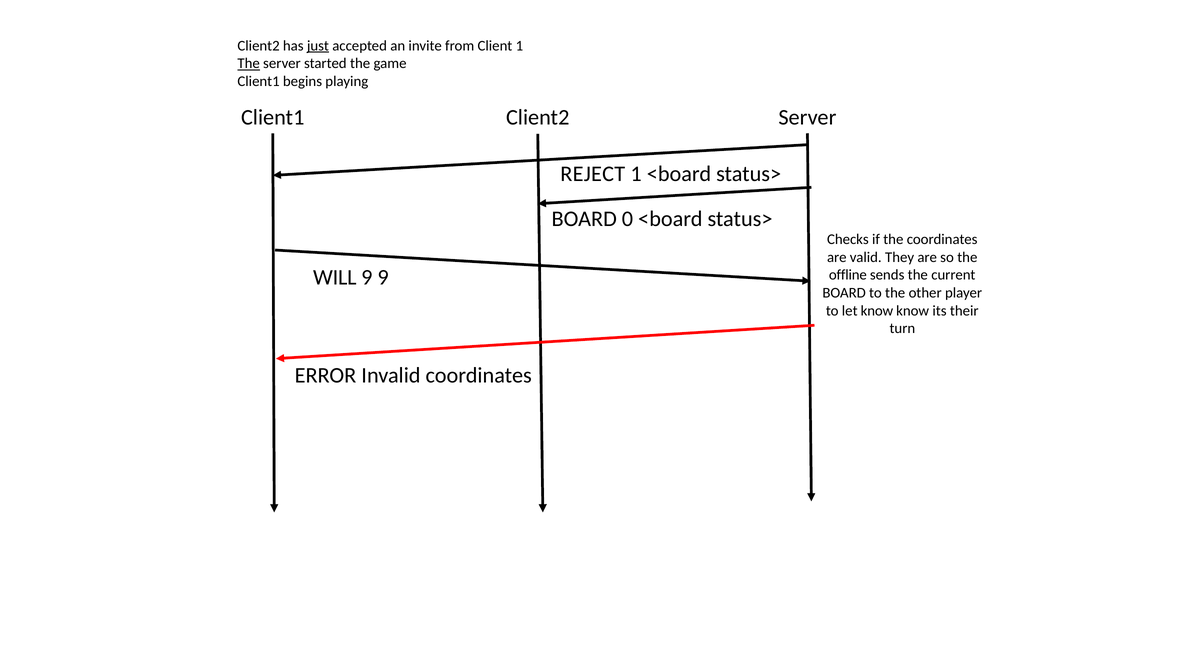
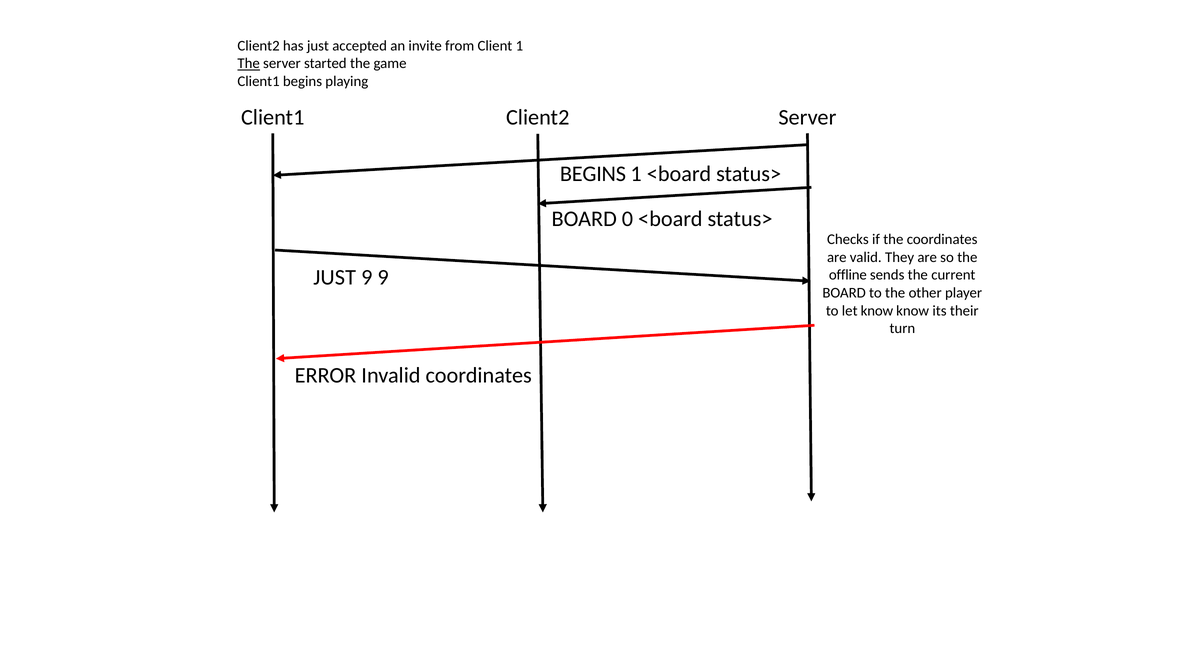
just at (318, 46) underline: present -> none
REJECT at (593, 174): REJECT -> BEGINS
WILL at (335, 278): WILL -> JUST
